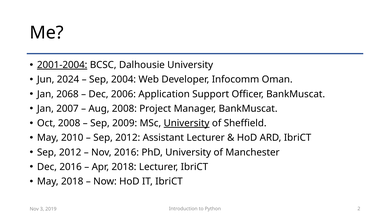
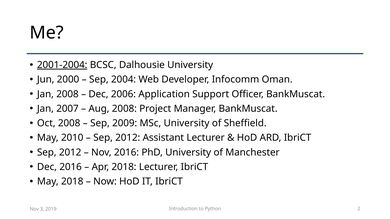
2024: 2024 -> 2000
Jan 2068: 2068 -> 2008
University at (187, 123) underline: present -> none
